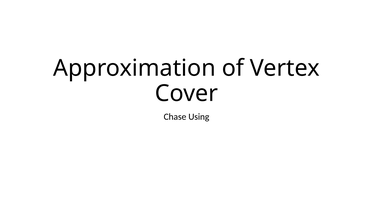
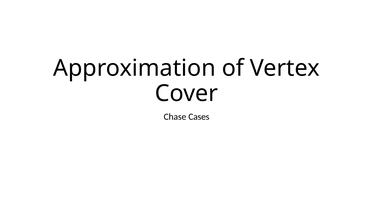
Using: Using -> Cases
